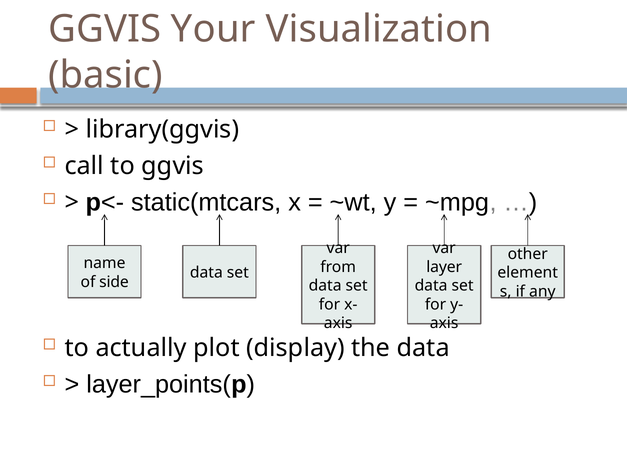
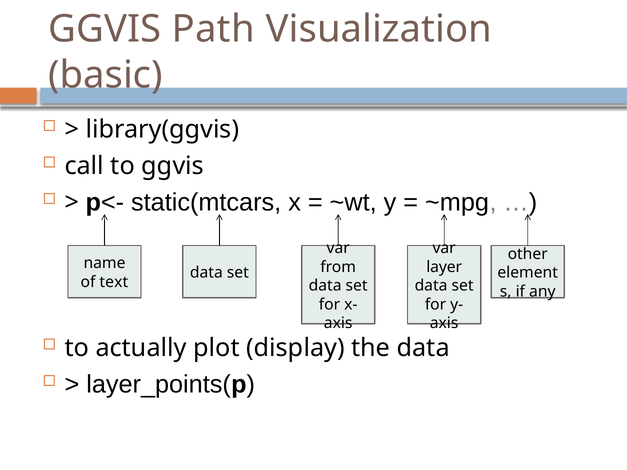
Your: Your -> Path
side: side -> text
